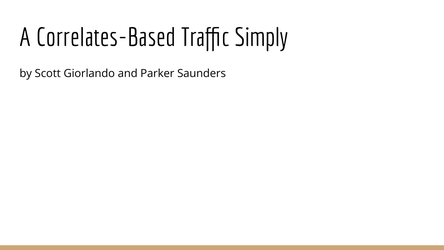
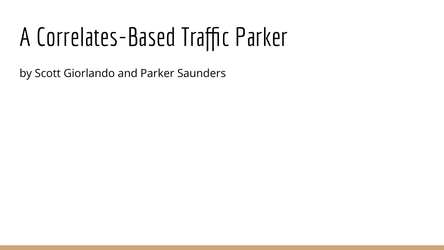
Traffic Simply: Simply -> Parker
